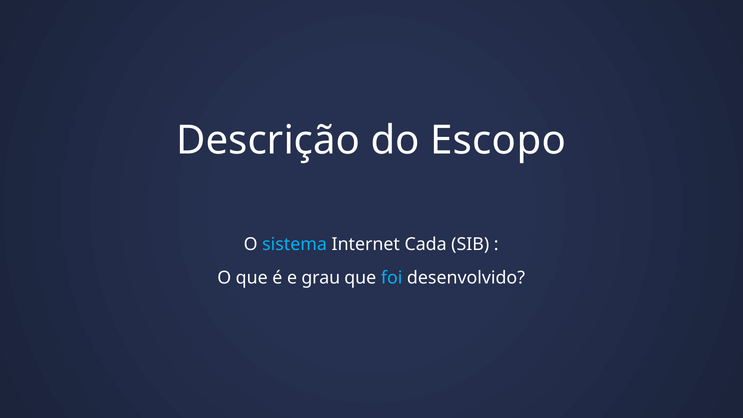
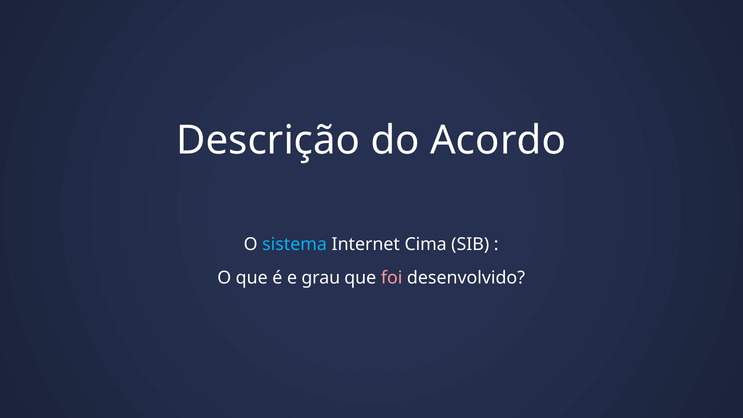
Escopo: Escopo -> Acordo
Cada: Cada -> Cima
foi colour: light blue -> pink
